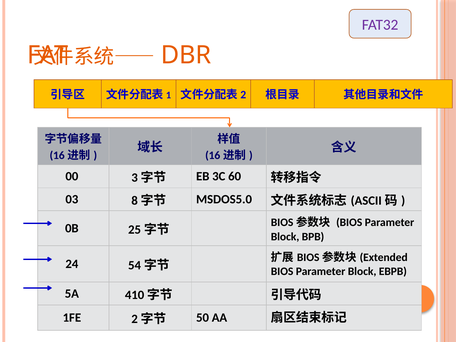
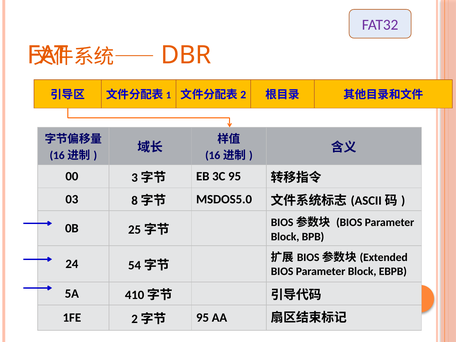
3C 60: 60 -> 95
50 at (203, 318): 50 -> 95
